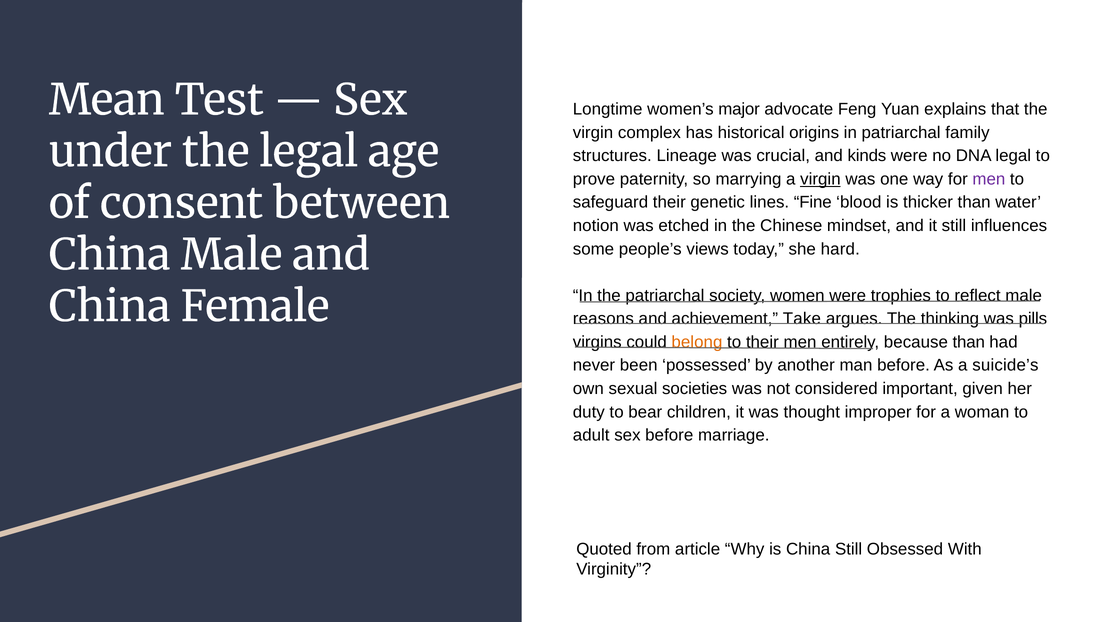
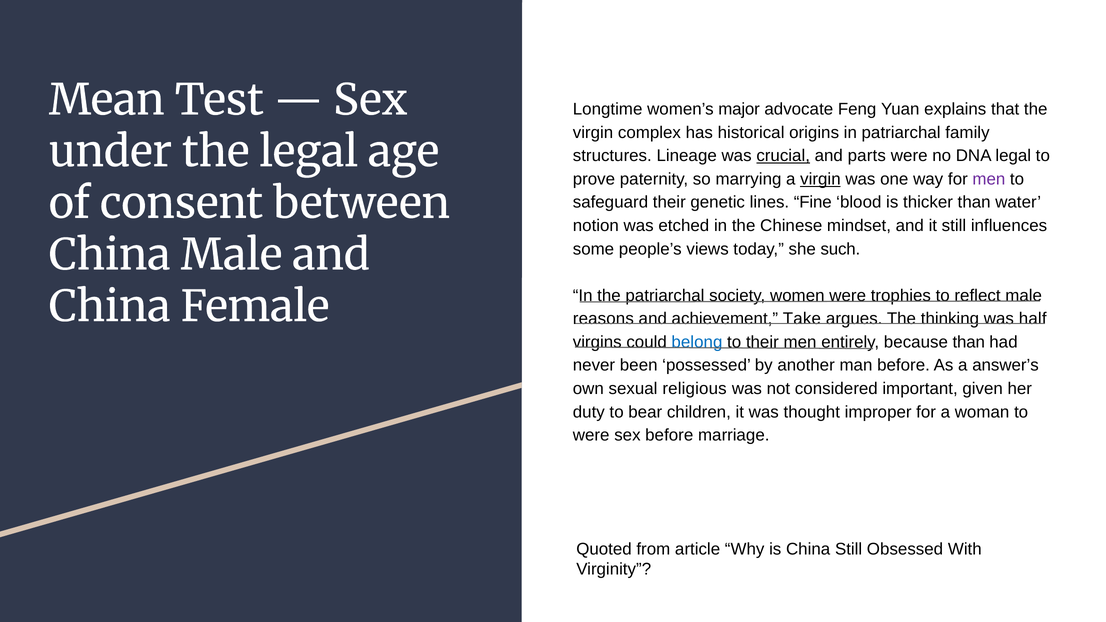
crucial underline: none -> present
kinds: kinds -> parts
hard: hard -> such
pills: pills -> half
belong colour: orange -> blue
suicide’s: suicide’s -> answer’s
societies: societies -> religious
adult at (591, 435): adult -> were
